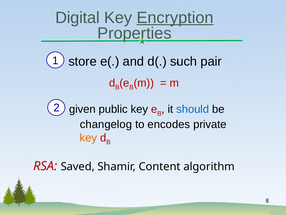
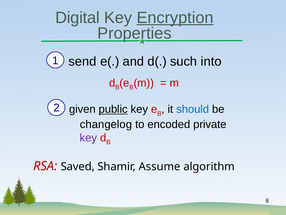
store: store -> send
pair: pair -> into
public underline: none -> present
encodes: encodes -> encoded
key at (88, 138) colour: orange -> purple
Content: Content -> Assume
